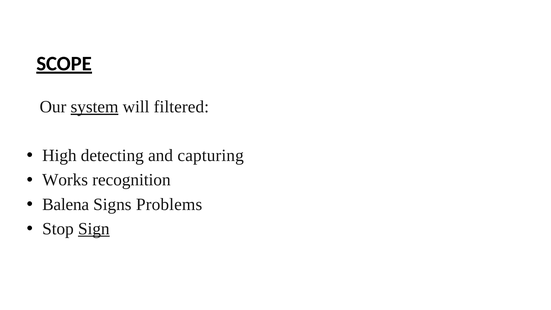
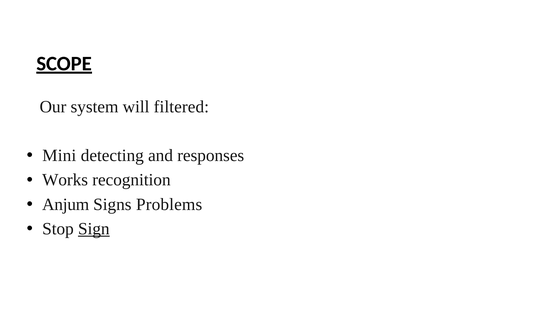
system underline: present -> none
High: High -> Mini
capturing: capturing -> responses
Balena: Balena -> Anjum
